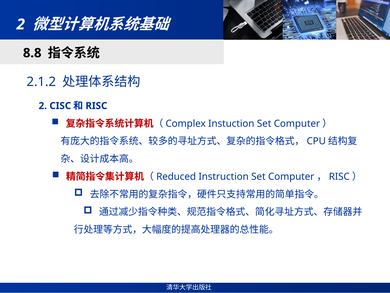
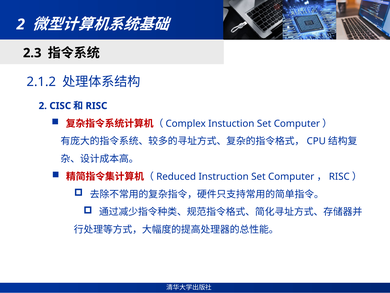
8.8: 8.8 -> 2.3
